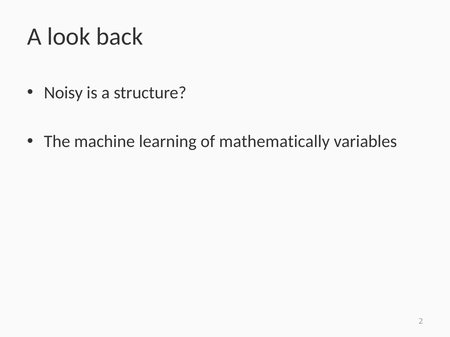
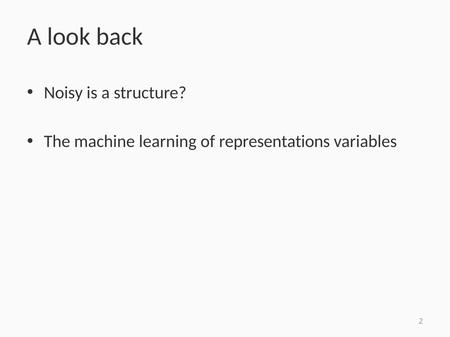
mathematically: mathematically -> representations
